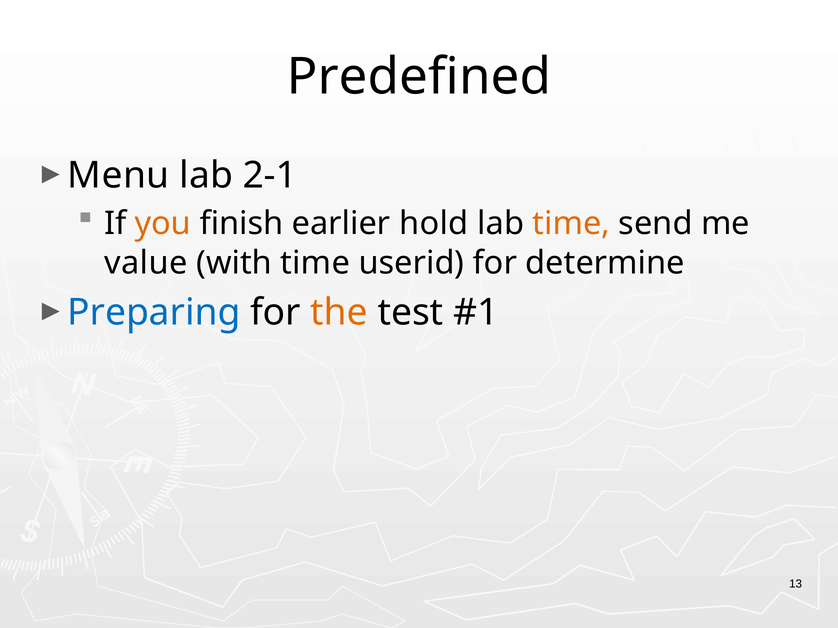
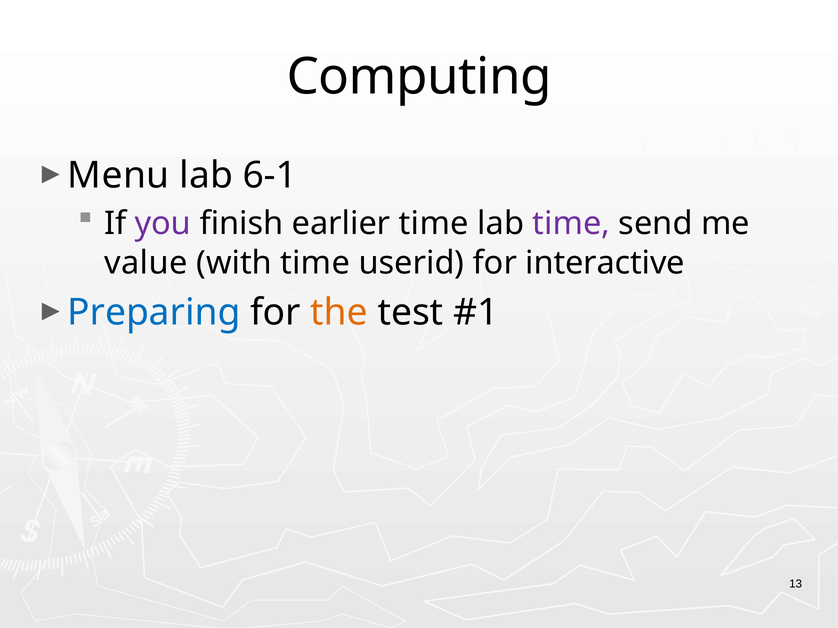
Predefined: Predefined -> Computing
2-1: 2-1 -> 6-1
you colour: orange -> purple
earlier hold: hold -> time
time at (571, 224) colour: orange -> purple
determine: determine -> interactive
